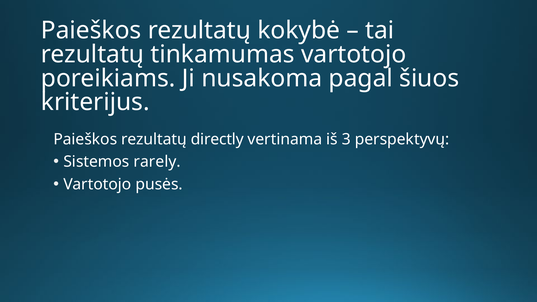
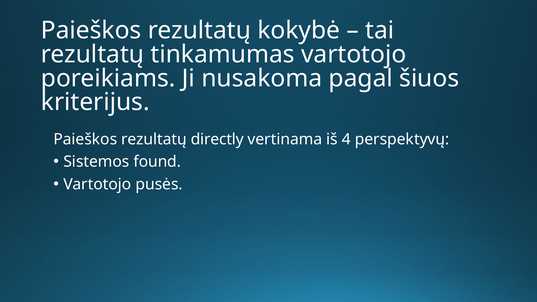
3: 3 -> 4
rarely: rarely -> found
